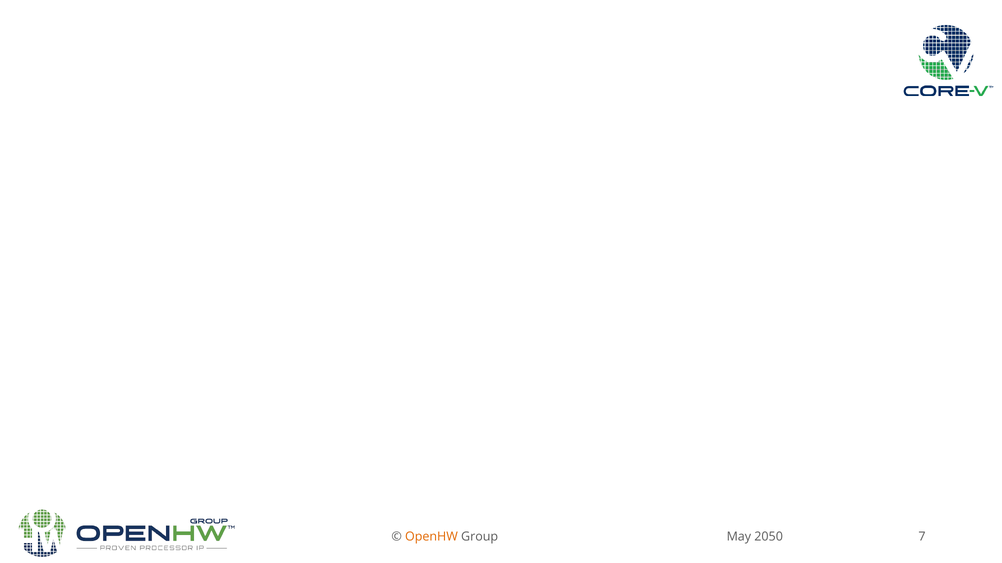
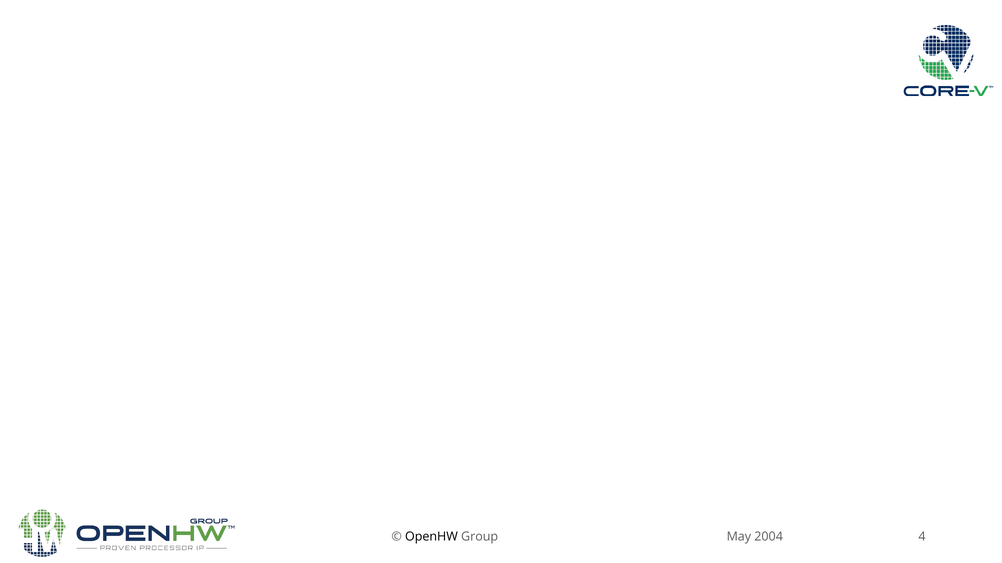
OpenHW colour: orange -> black
7: 7 -> 4
2050: 2050 -> 2004
